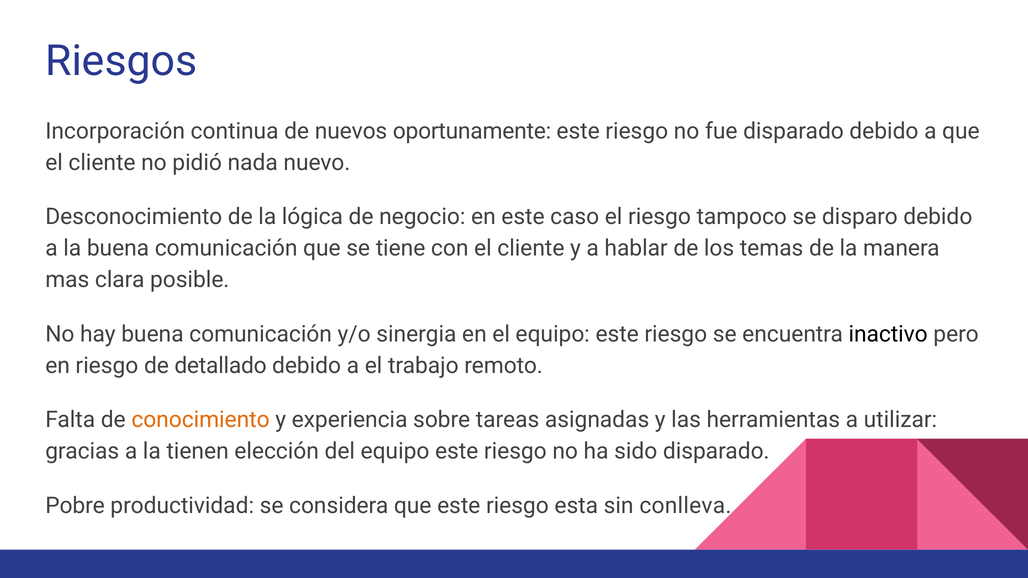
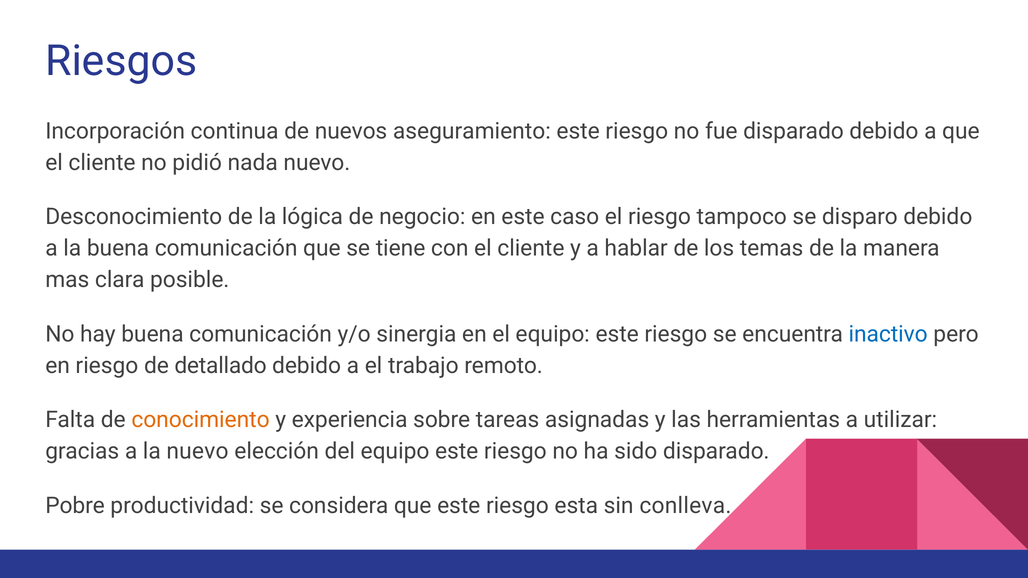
oportunamente: oportunamente -> aseguramiento
inactivo colour: black -> blue
la tienen: tienen -> nuevo
